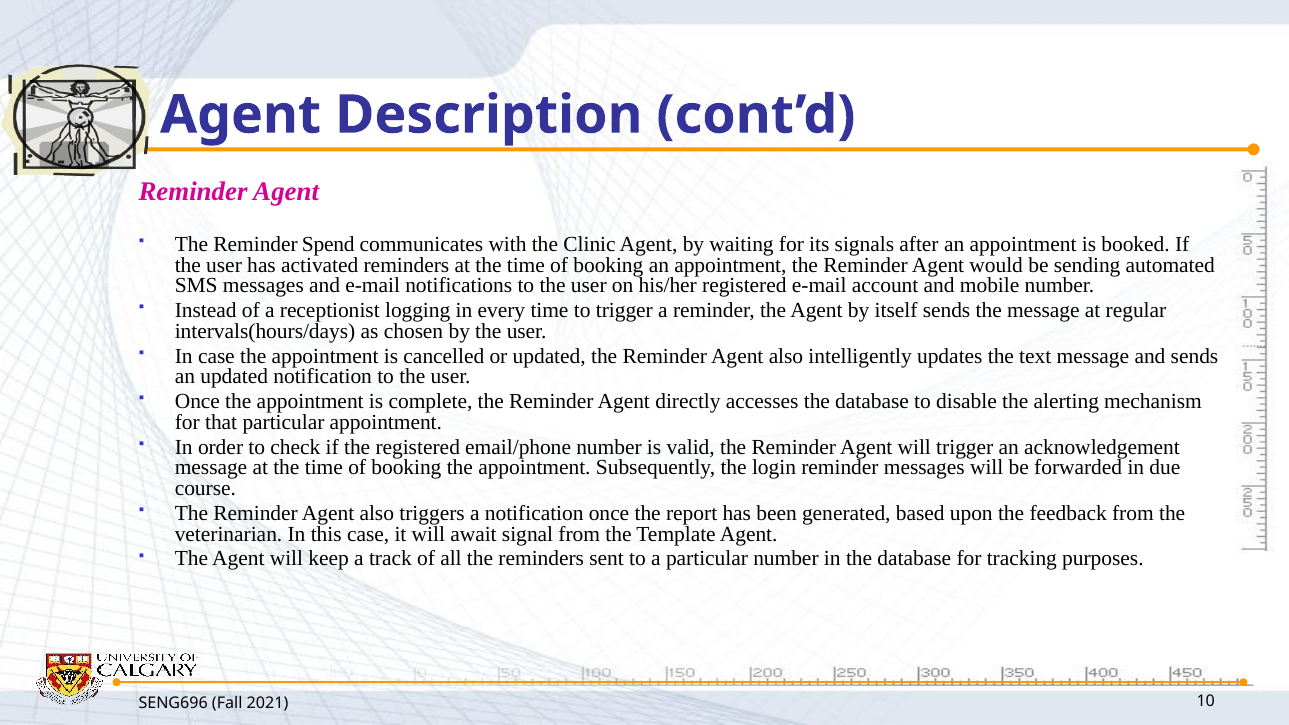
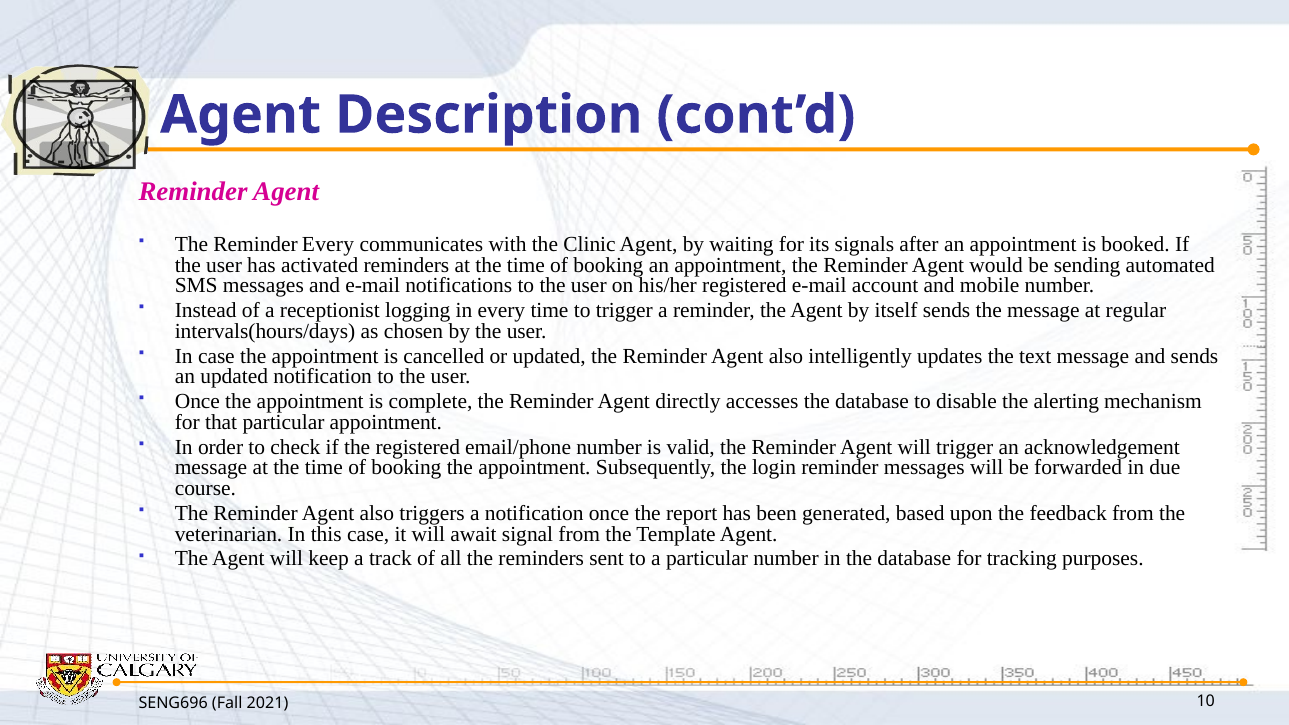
Reminder Spend: Spend -> Every
